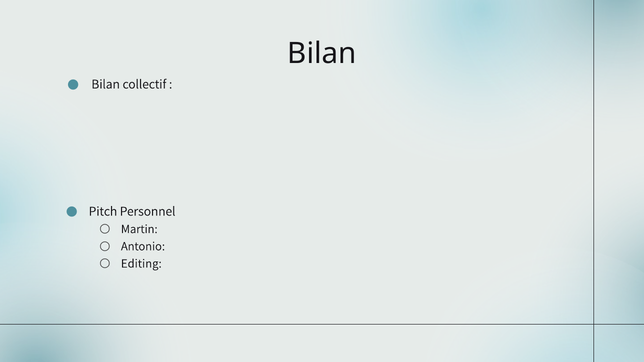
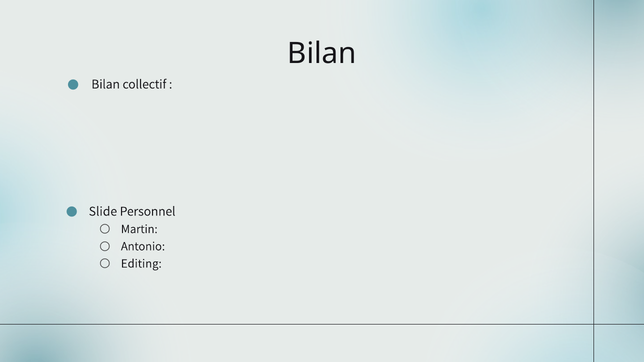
Pitch: Pitch -> Slide
